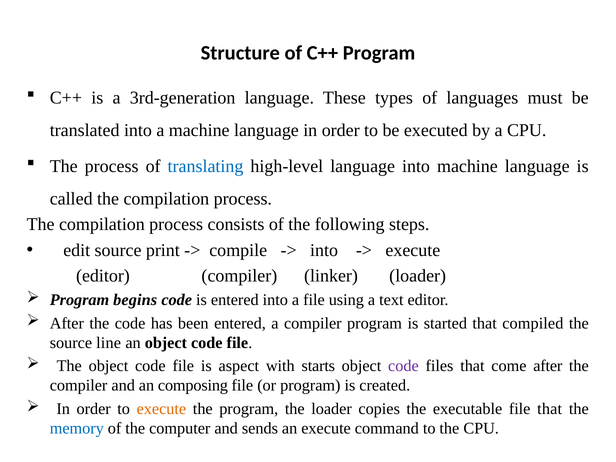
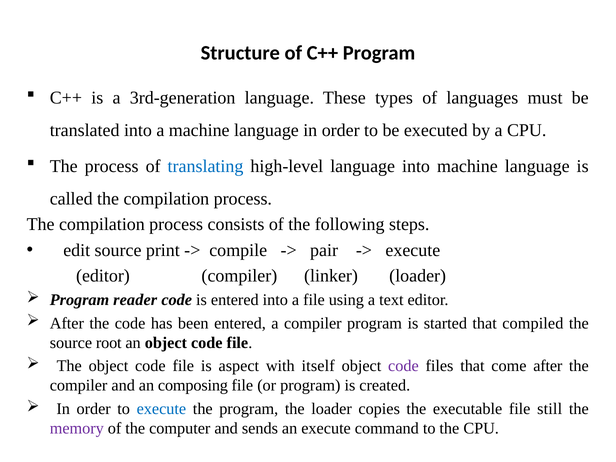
into at (324, 250): into -> pair
begins: begins -> reader
line: line -> root
starts: starts -> itself
execute at (161, 409) colour: orange -> blue
file that: that -> still
memory colour: blue -> purple
